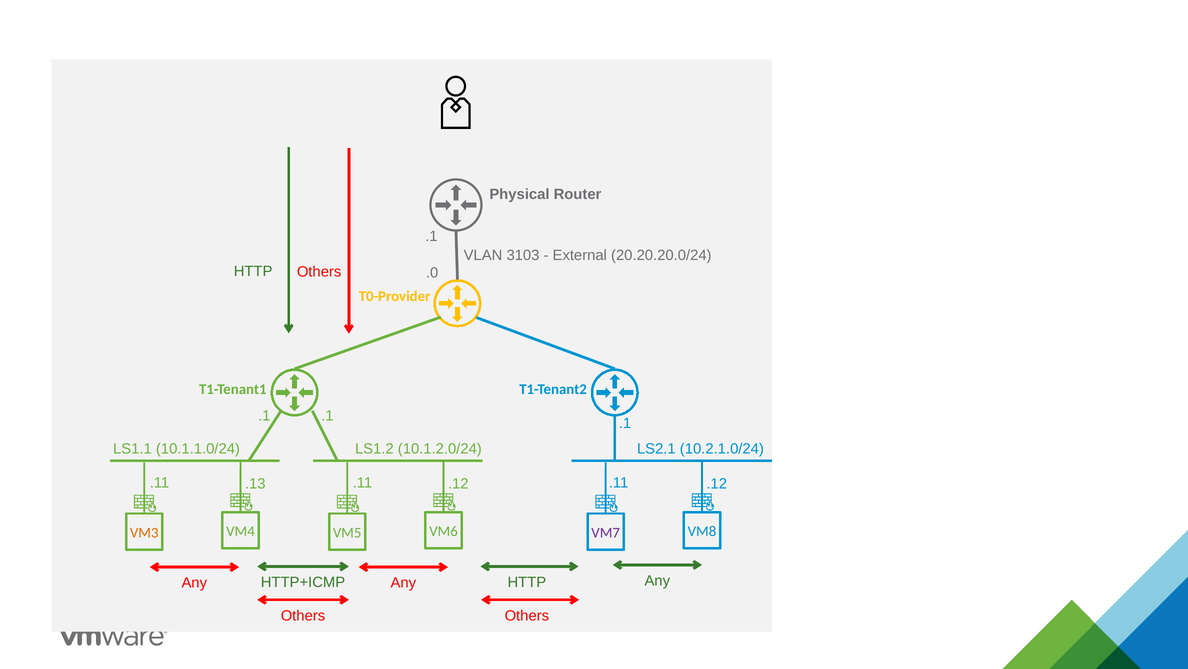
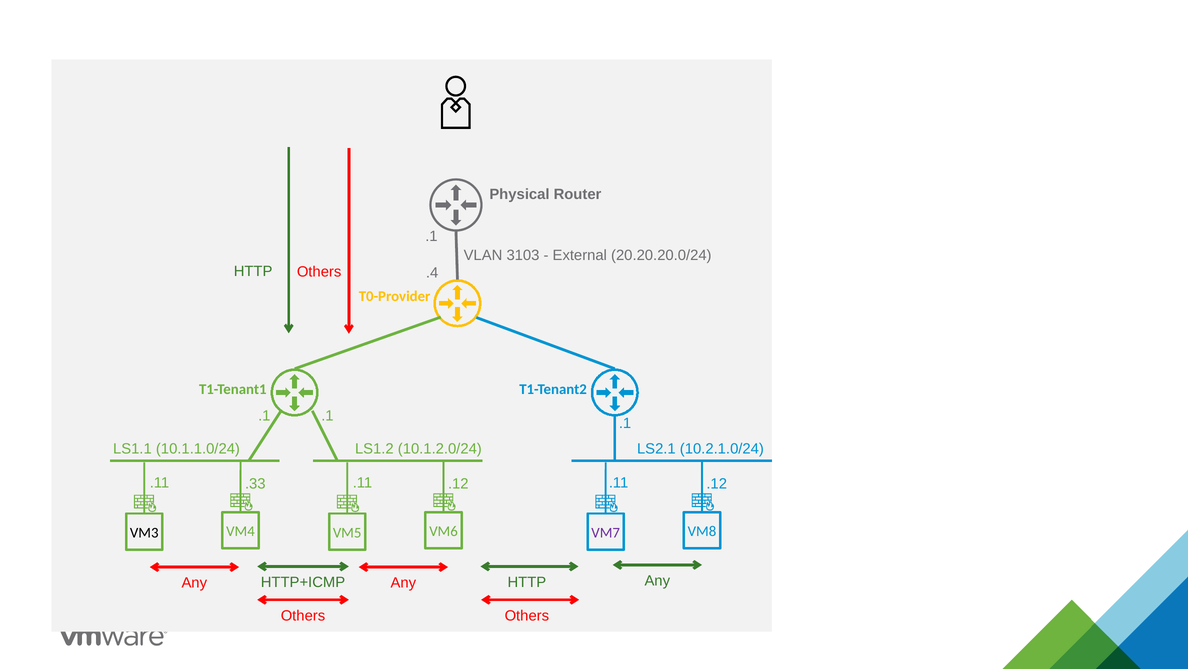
.0: .0 -> .4
.13: .13 -> .33
VM3 colour: orange -> black
